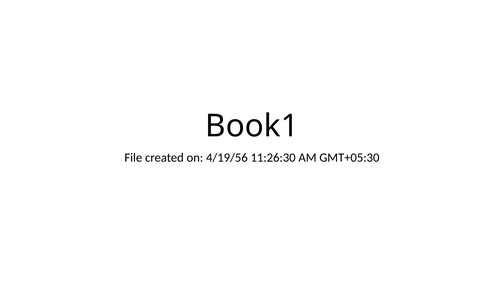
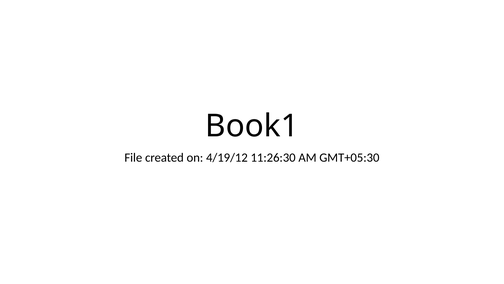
4/19/56: 4/19/56 -> 4/19/12
